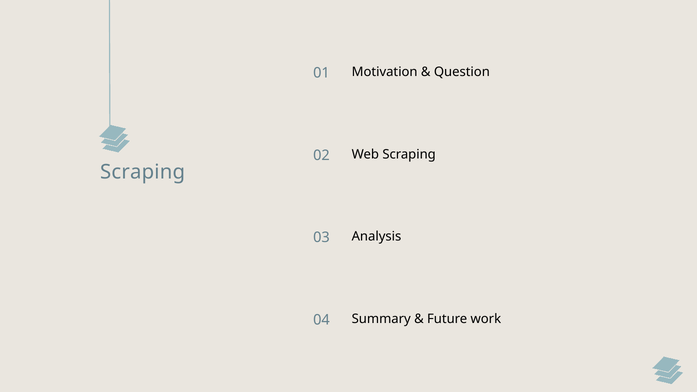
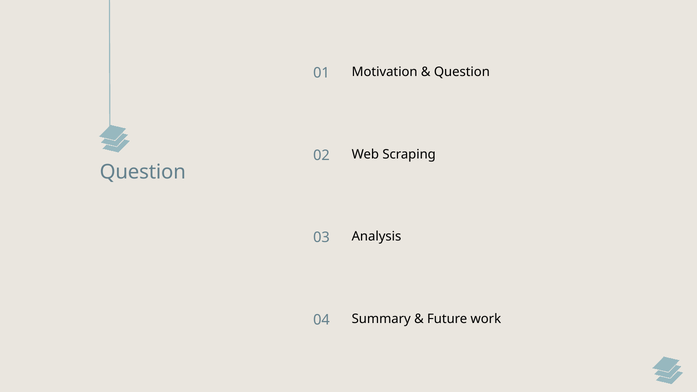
Scraping at (143, 172): Scraping -> Question
